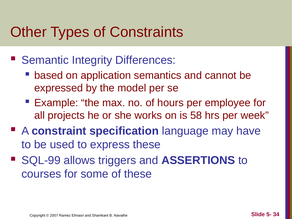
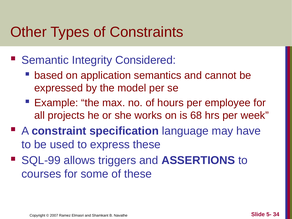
Differences: Differences -> Considered
58: 58 -> 68
